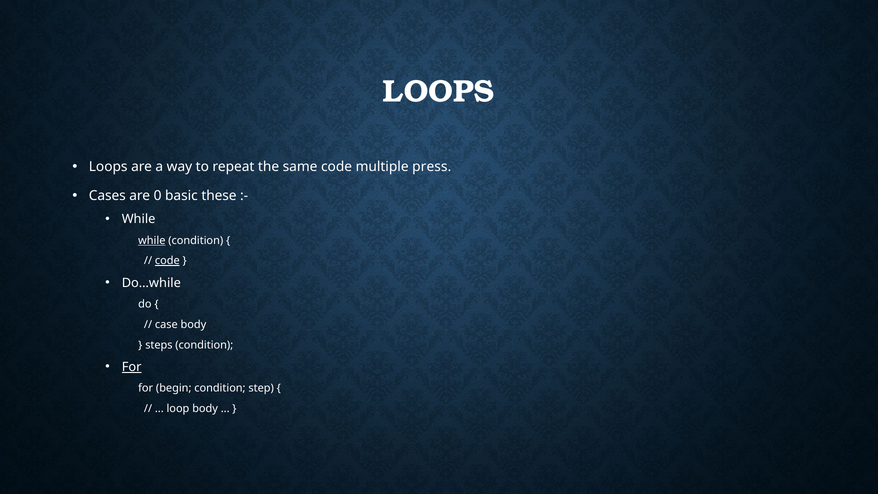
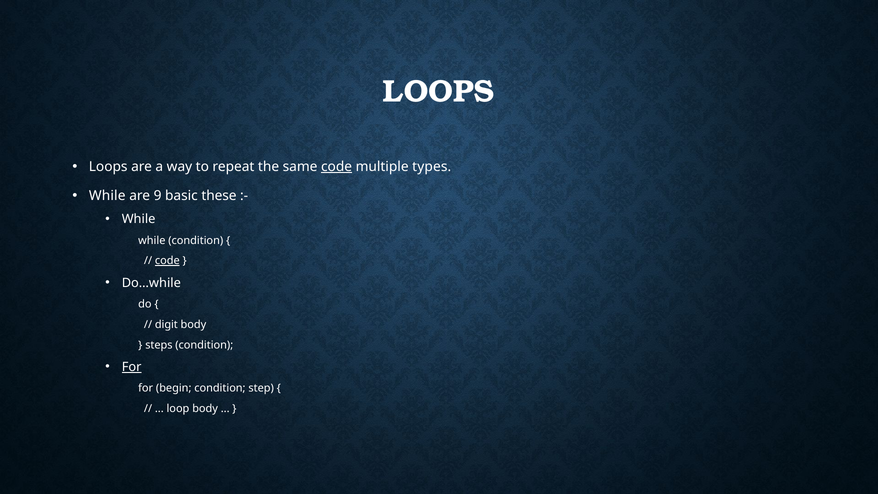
code at (337, 167) underline: none -> present
press: press -> types
Cases at (107, 196): Cases -> While
0: 0 -> 9
while at (152, 240) underline: present -> none
case: case -> digit
